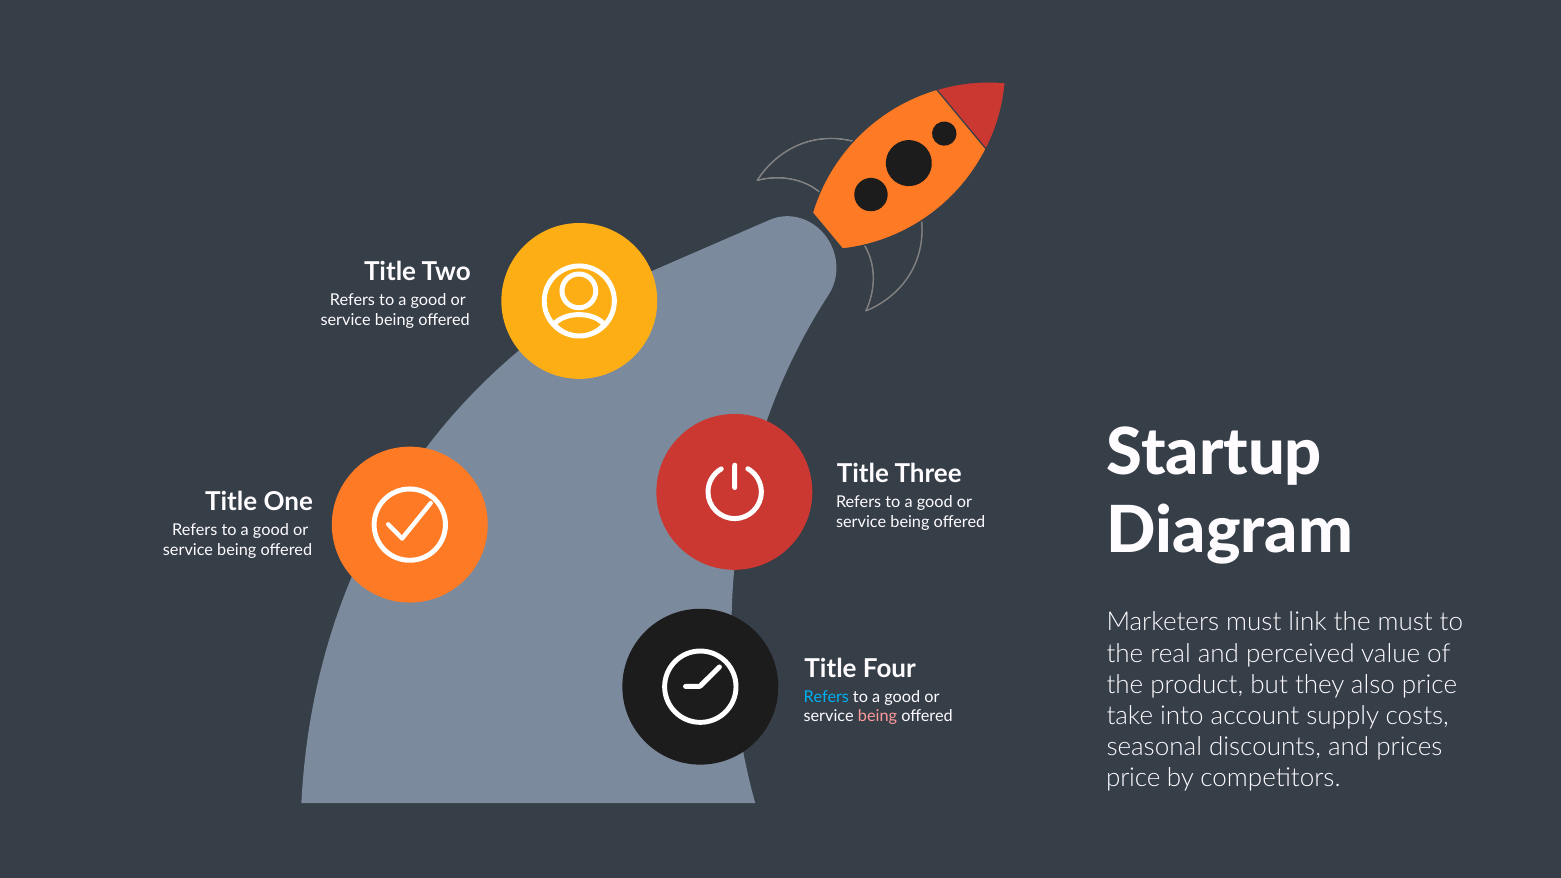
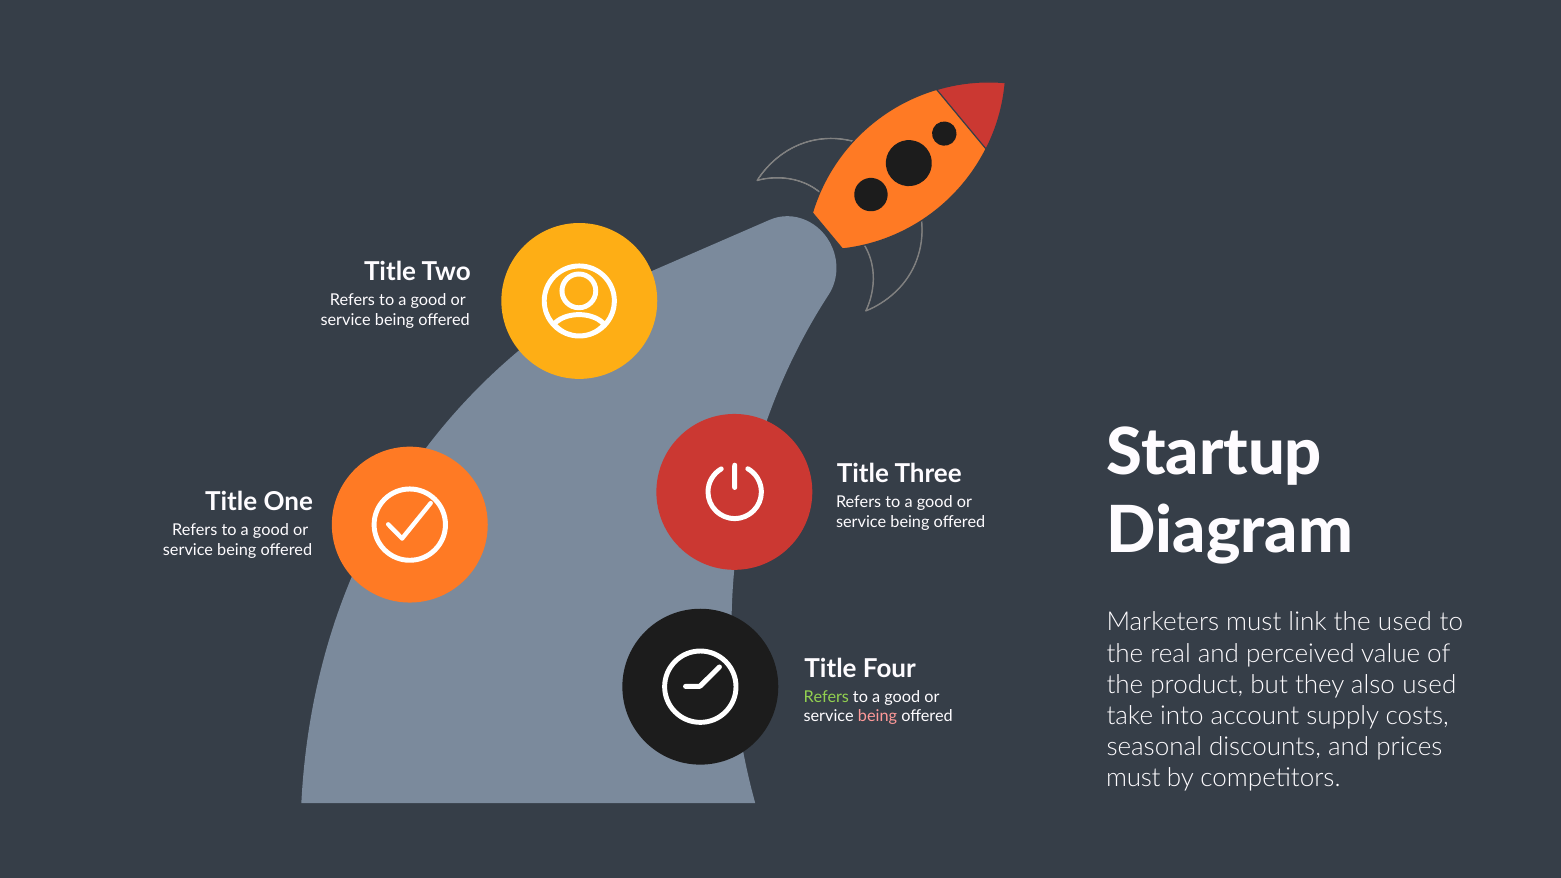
the must: must -> used
also price: price -> used
Refers at (826, 697) colour: light blue -> light green
price at (1133, 779): price -> must
